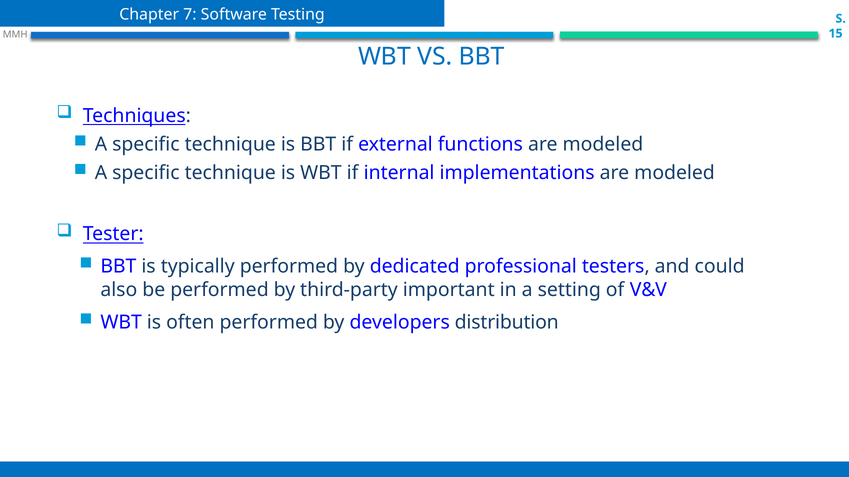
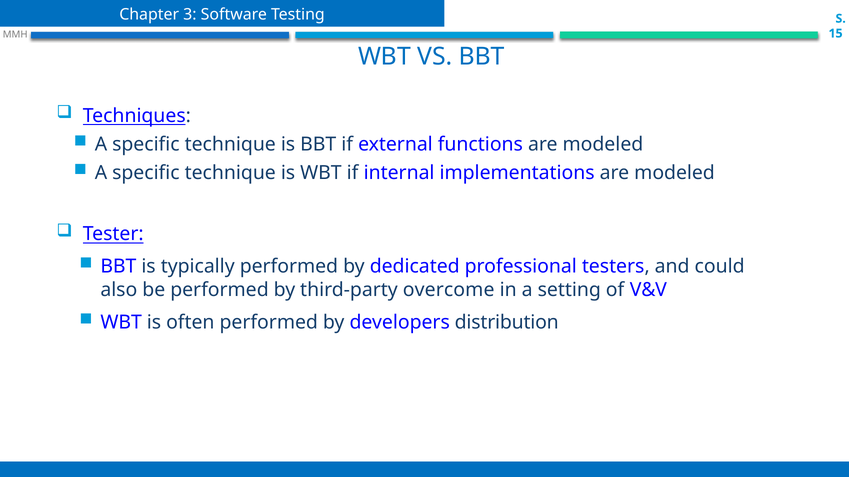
7: 7 -> 3
important: important -> overcome
